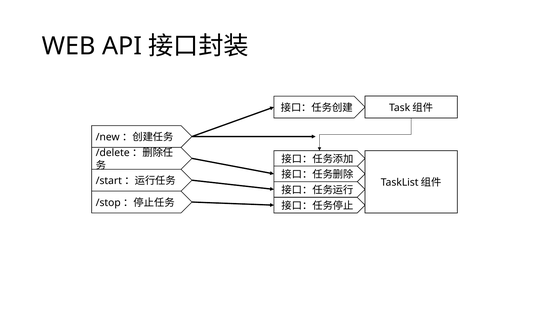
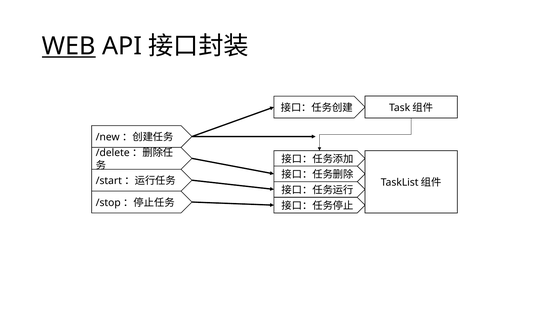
WEB underline: none -> present
